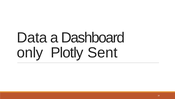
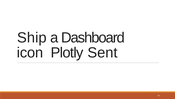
Data: Data -> Ship
only: only -> icon
